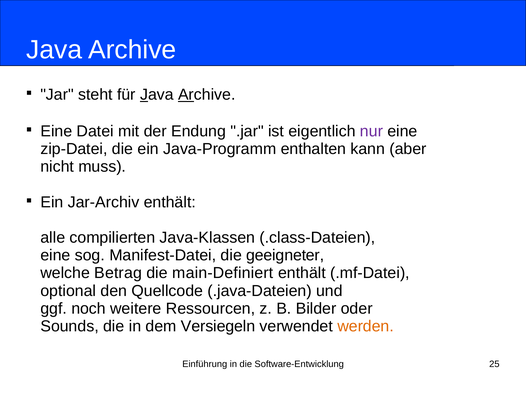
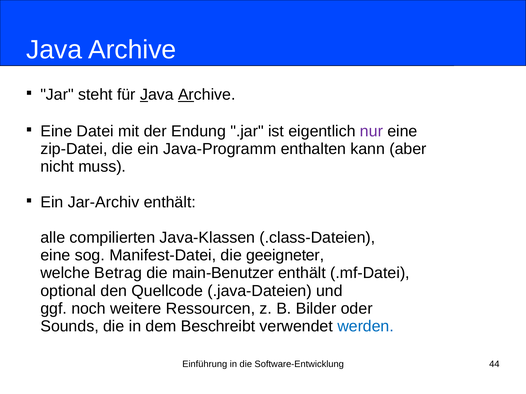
main-Definiert: main-Definiert -> main-Benutzer
Versiegeln: Versiegeln -> Beschreibt
werden colour: orange -> blue
25: 25 -> 44
